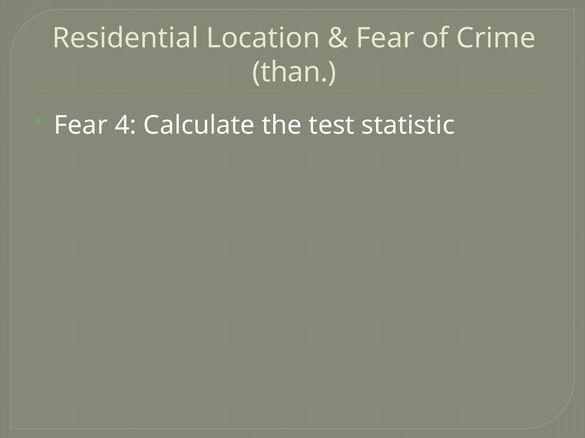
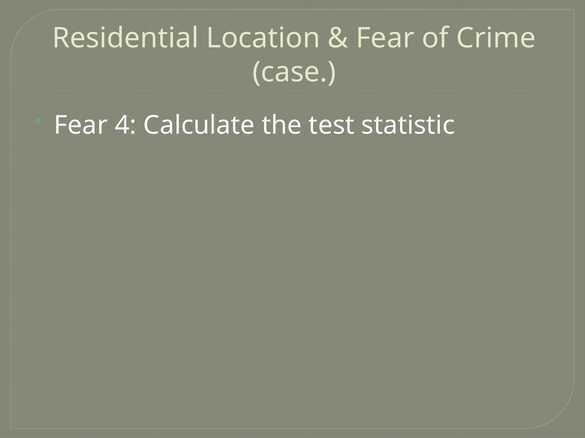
than: than -> case
